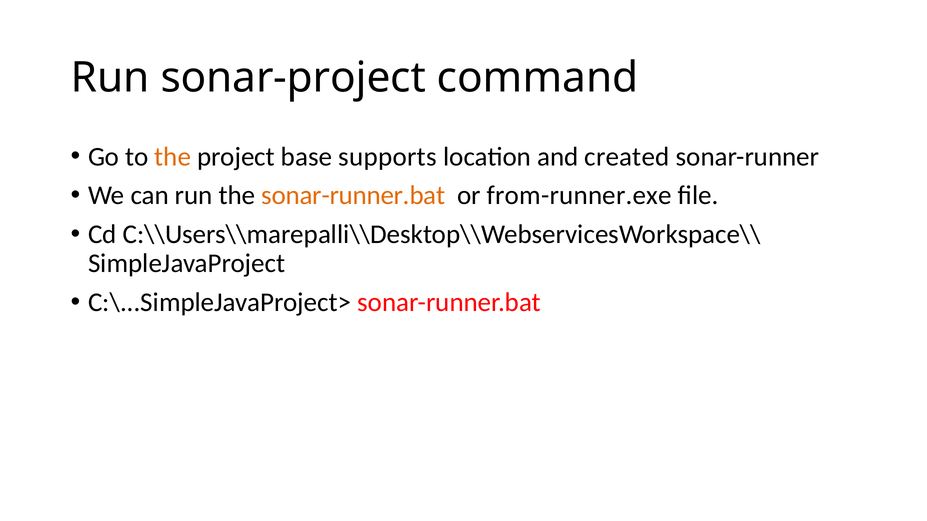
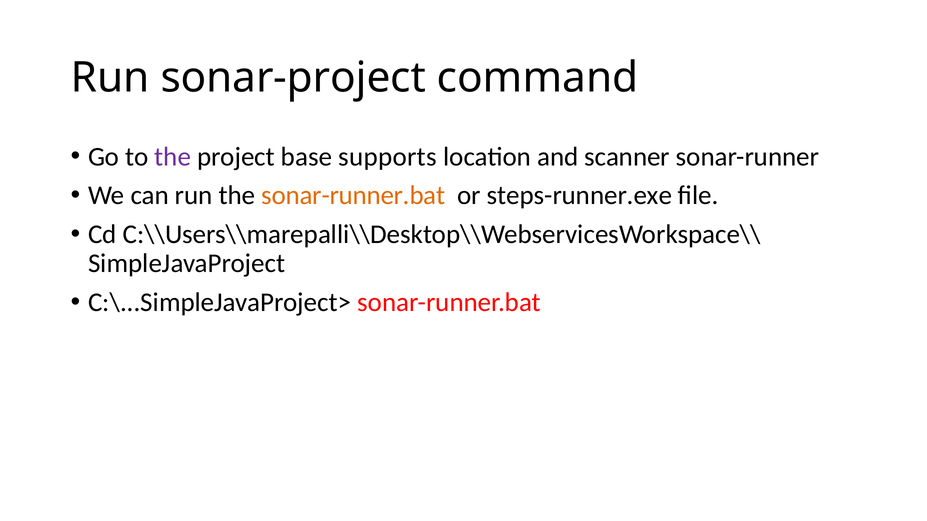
the at (173, 157) colour: orange -> purple
created: created -> scanner
from-runner.exe: from-runner.exe -> steps-runner.exe
